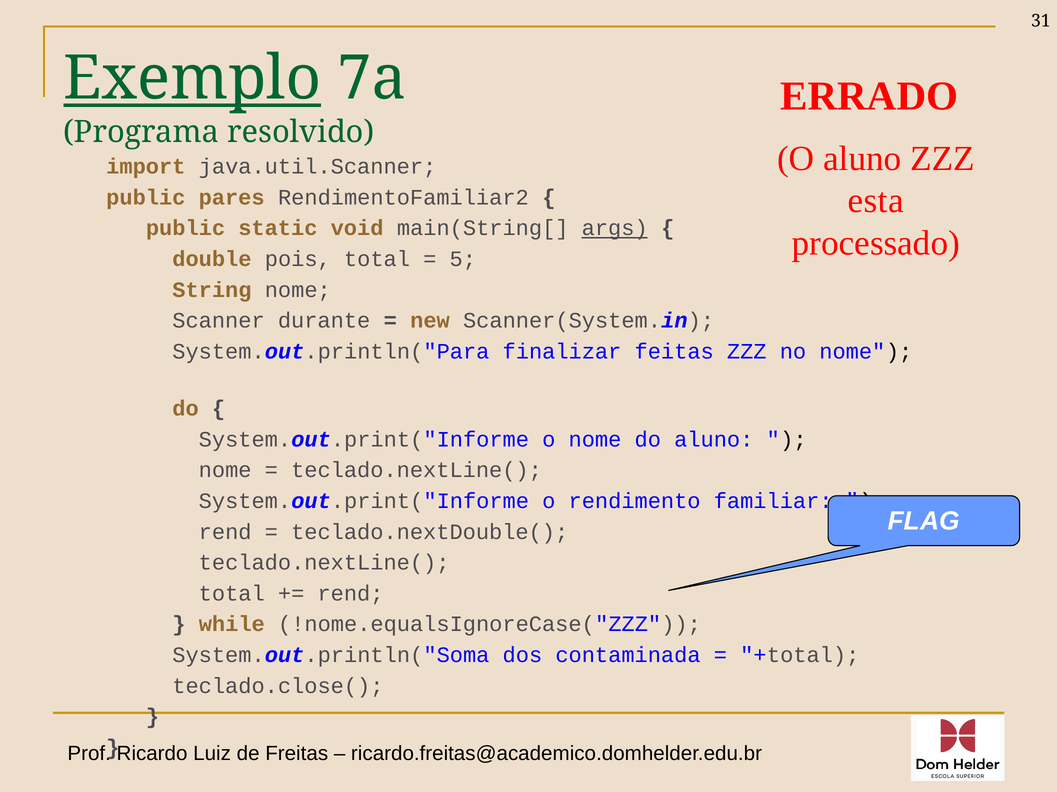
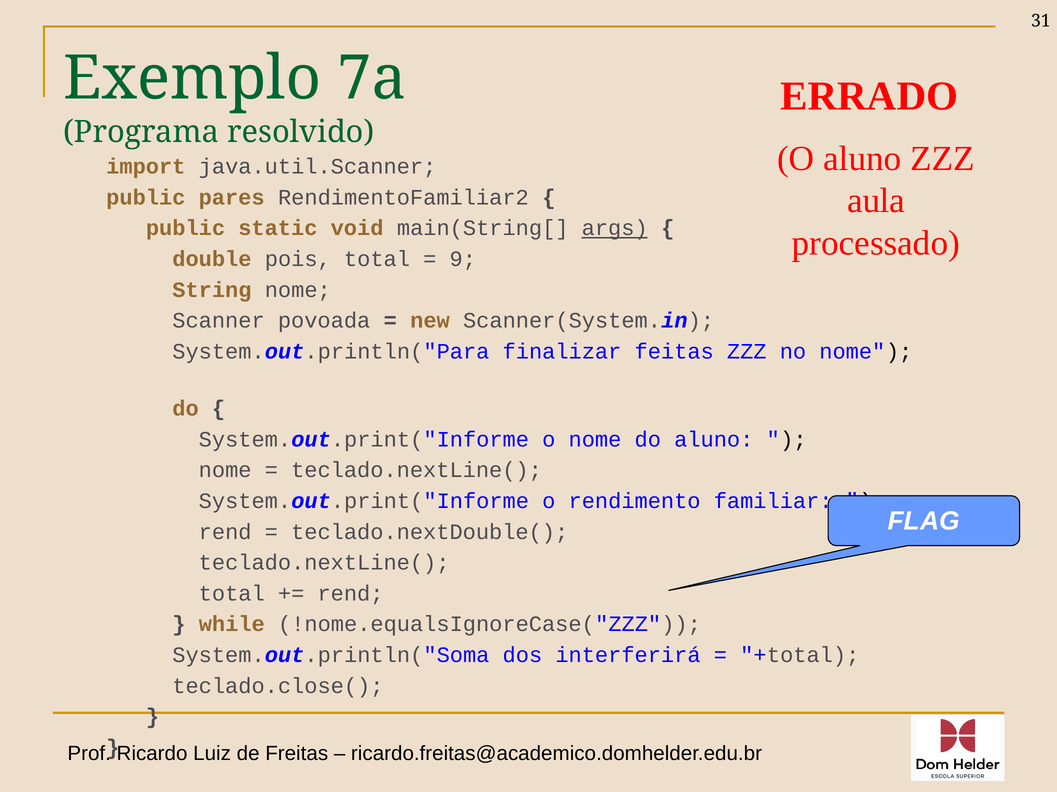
Exemplo underline: present -> none
esta: esta -> aula
5: 5 -> 9
durante: durante -> povoada
contaminada: contaminada -> interferirá
